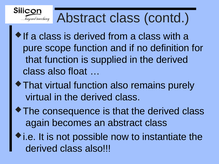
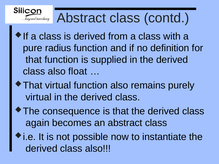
scope: scope -> radius
